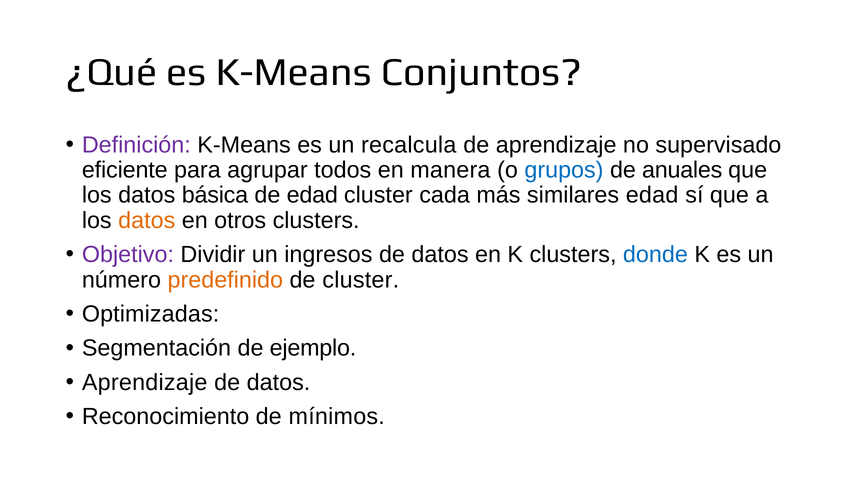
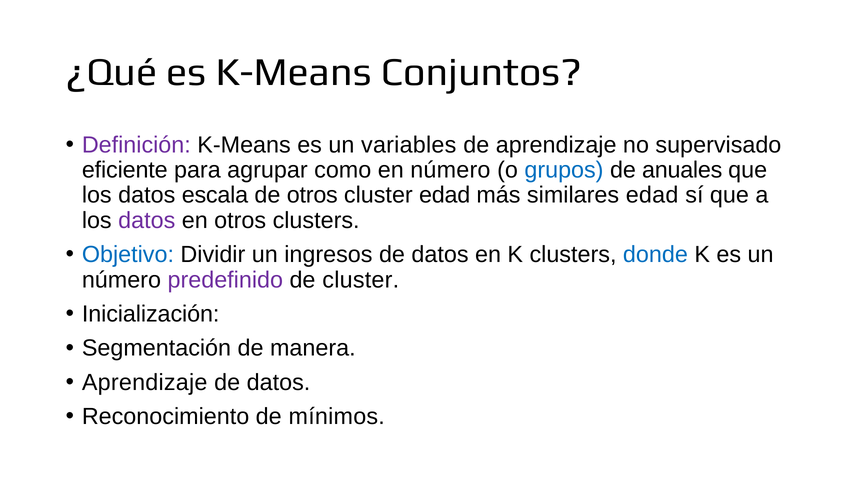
recalcula: recalcula -> variables
todos: todos -> como
en manera: manera -> número
básica: básica -> escala
de edad: edad -> otros
cluster cada: cada -> edad
datos at (147, 220) colour: orange -> purple
Objetivo colour: purple -> blue
predefinido colour: orange -> purple
Optimizadas: Optimizadas -> Inicialización
ejemplo: ejemplo -> manera
